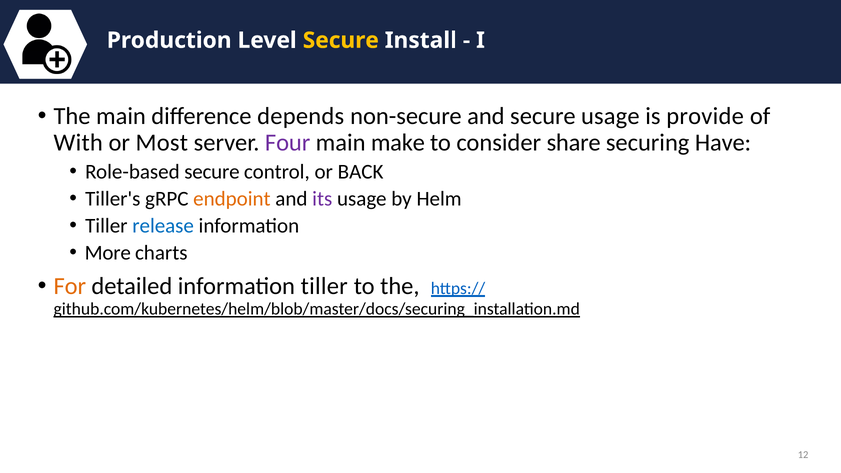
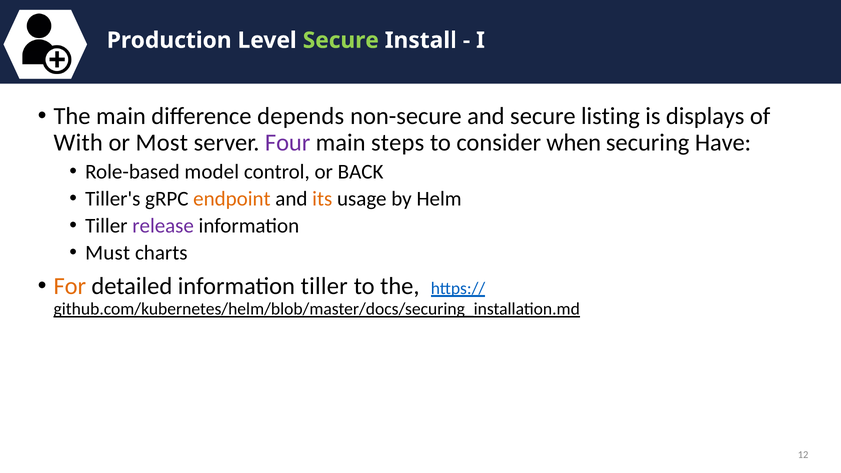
Secure at (341, 40) colour: yellow -> light green
secure usage: usage -> listing
provide: provide -> displays
make: make -> steps
share: share -> when
Role-based secure: secure -> model
its colour: purple -> orange
release colour: blue -> purple
More: More -> Must
